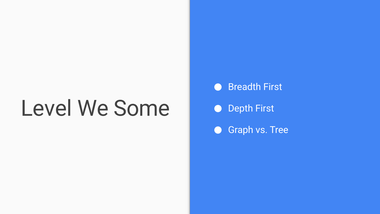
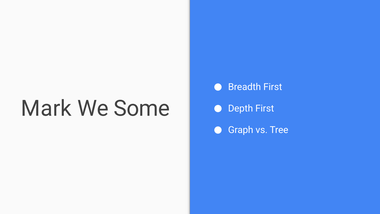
Level: Level -> Mark
